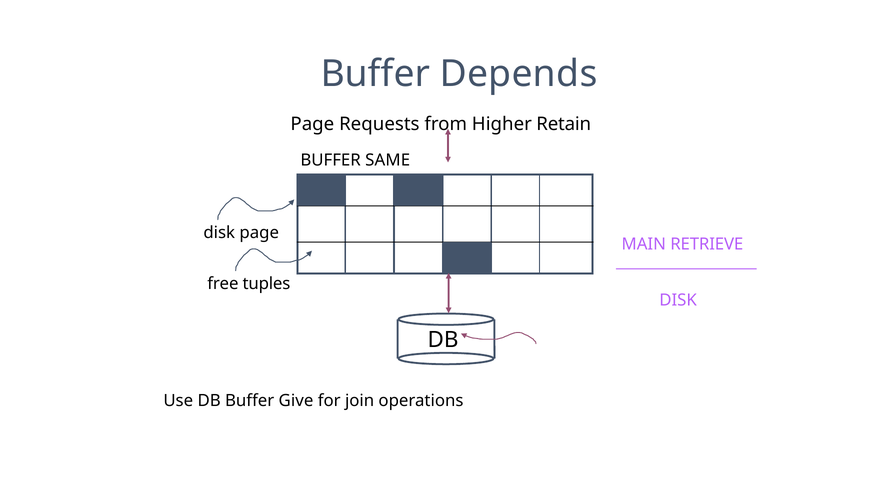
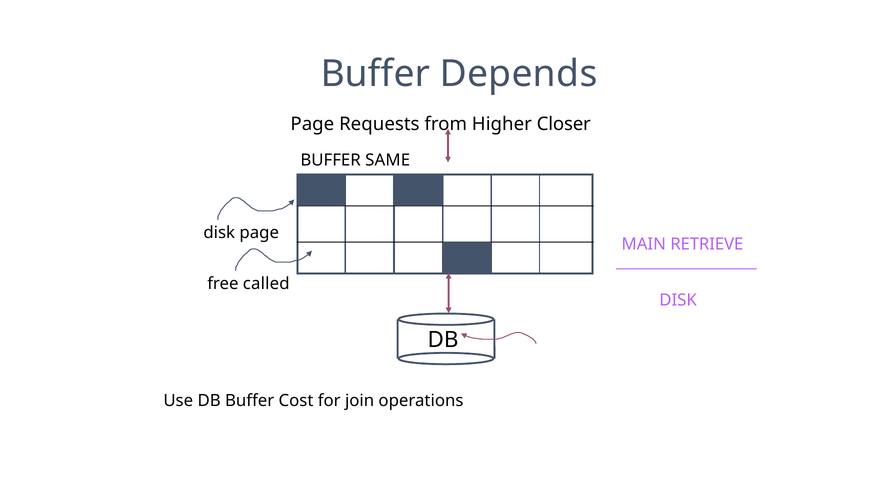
Retain: Retain -> Closer
tuples: tuples -> called
Give: Give -> Cost
